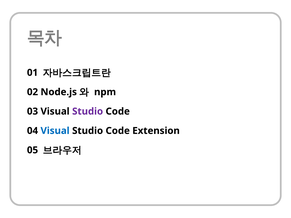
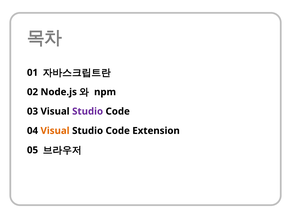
Visual at (55, 131) colour: blue -> orange
